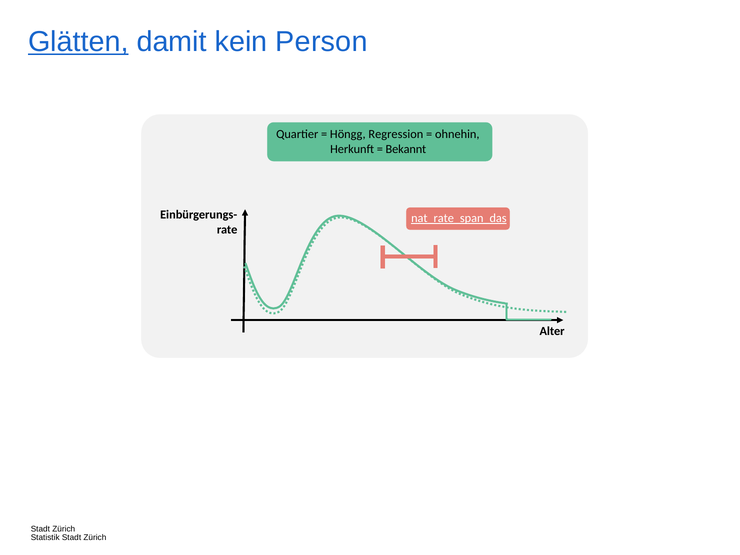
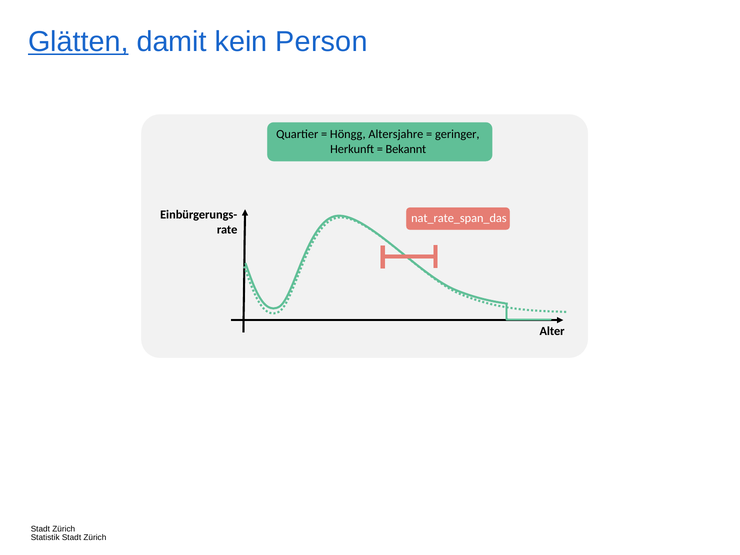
Regression: Regression -> Altersjahre
ohnehin: ohnehin -> geringer
nat_rate_span_das underline: present -> none
